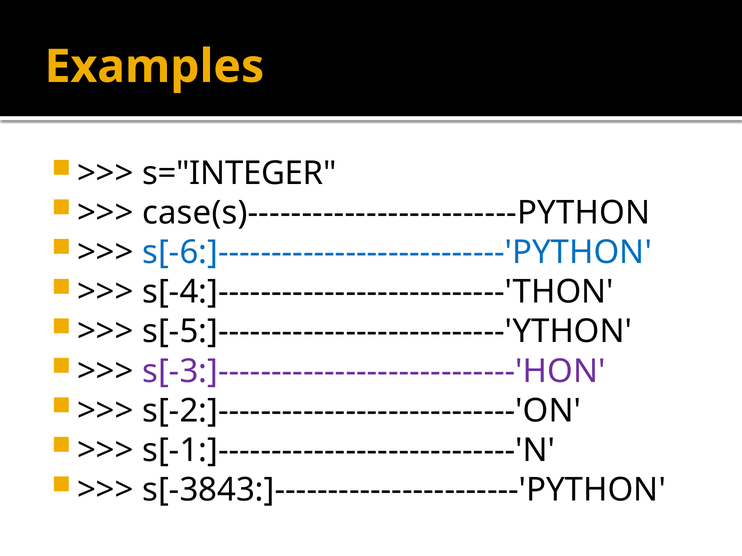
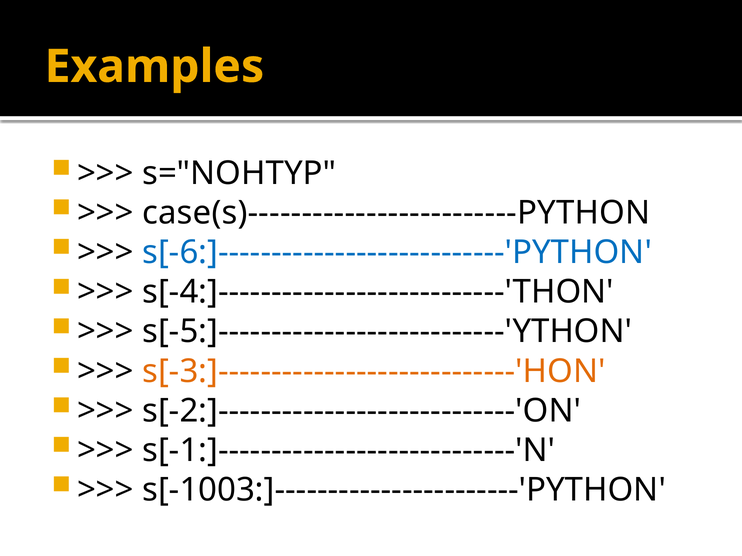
s="INTEGER: s="INTEGER -> s="NOHTYP
s[-3:]----------------------------'HON colour: purple -> orange
s[-3843:]-----------------------'PYTHON: s[-3843:]-----------------------'PYTHON -> s[-1003:]-----------------------'PYTHON
